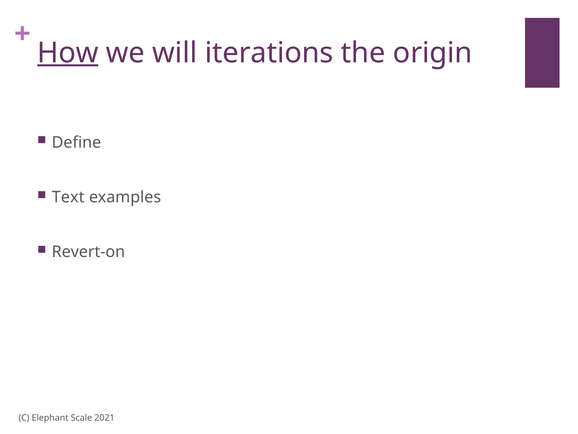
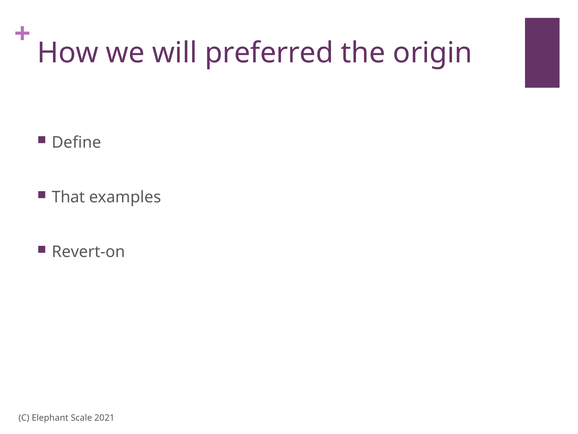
How underline: present -> none
iterations: iterations -> preferred
Text: Text -> That
